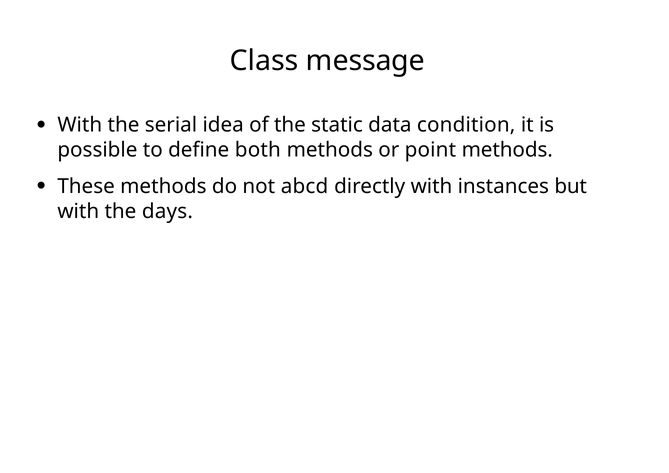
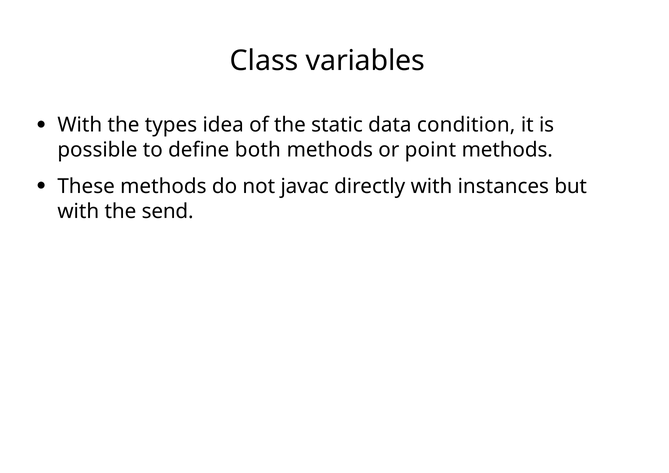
message: message -> variables
serial: serial -> types
abcd: abcd -> javac
days: days -> send
